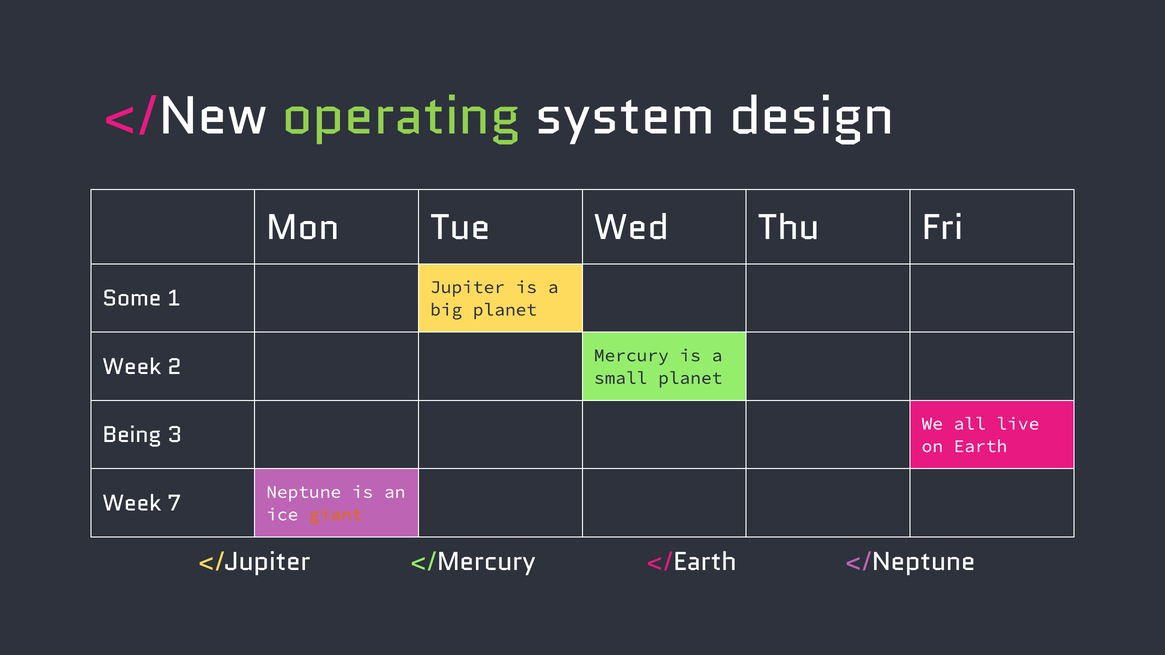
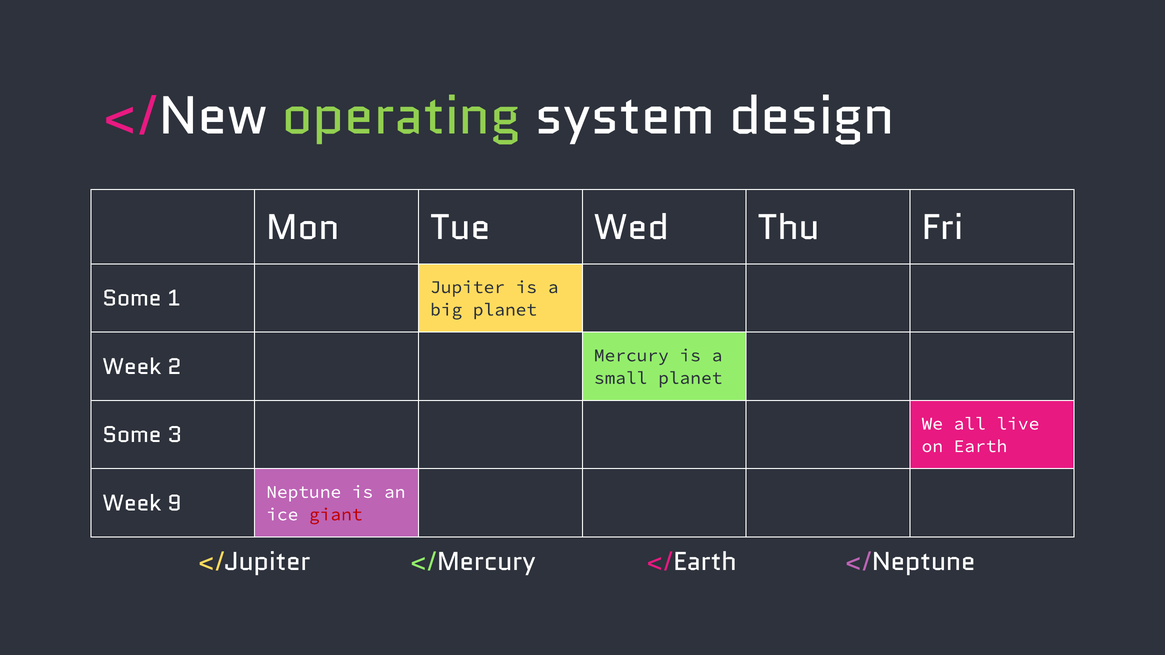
Being at (132, 435): Being -> Some
7: 7 -> 9
giant colour: orange -> red
